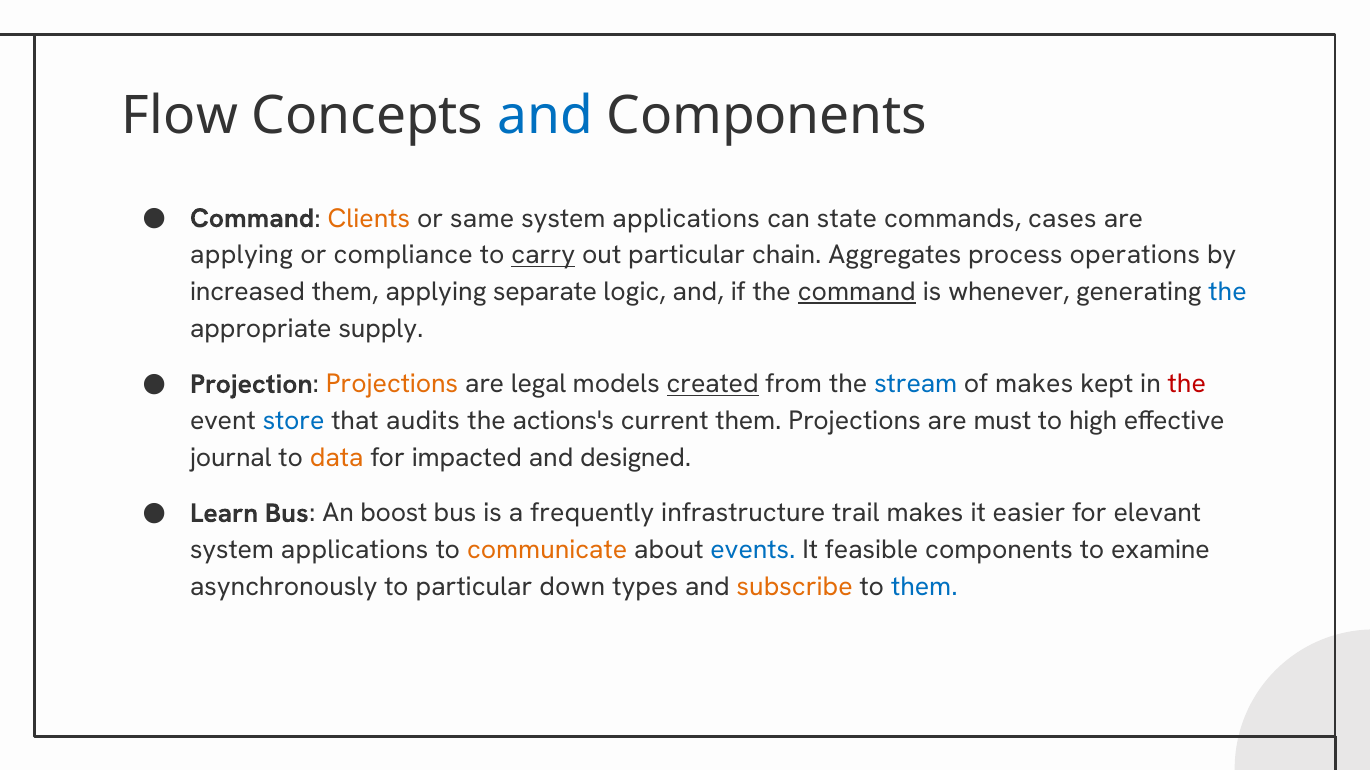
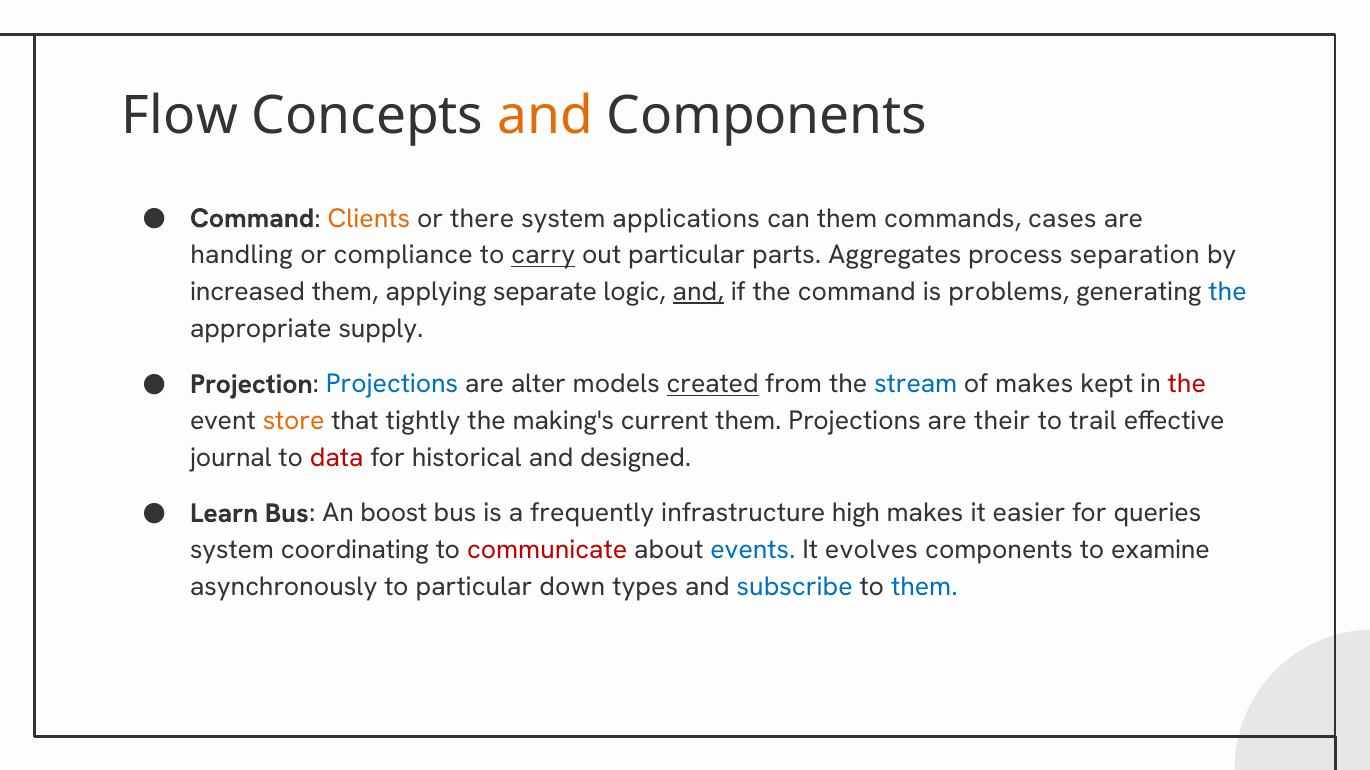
and at (545, 116) colour: blue -> orange
same: same -> there
can state: state -> them
applying at (242, 255): applying -> handling
chain: chain -> parts
operations: operations -> separation
and at (698, 292) underline: none -> present
command at (857, 292) underline: present -> none
whenever: whenever -> problems
Projections at (392, 384) colour: orange -> blue
legal: legal -> alter
store colour: blue -> orange
audits: audits -> tightly
actions's: actions's -> making's
must: must -> their
high: high -> trail
data colour: orange -> red
impacted: impacted -> historical
trail: trail -> high
elevant: elevant -> queries
applications at (355, 550): applications -> coordinating
communicate colour: orange -> red
feasible: feasible -> evolves
subscribe colour: orange -> blue
